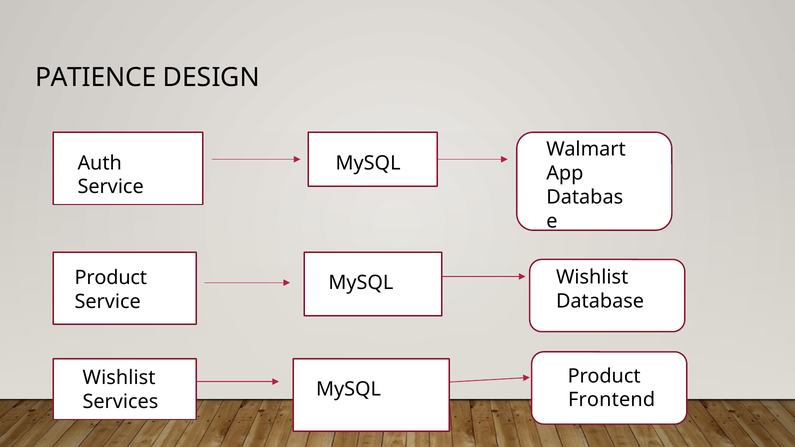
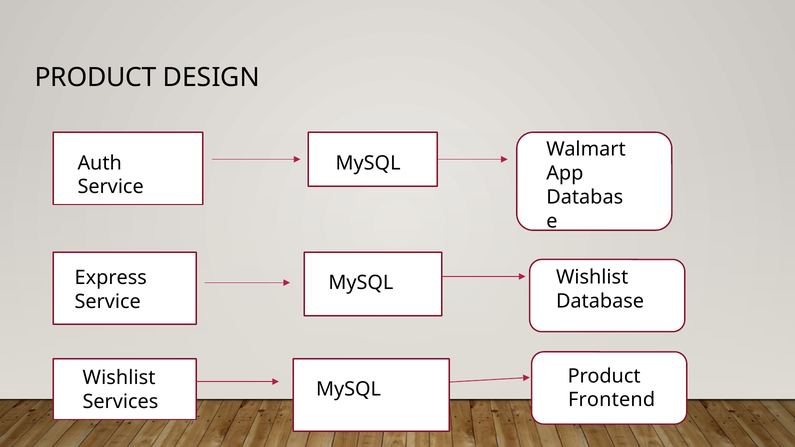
PATIENCE at (96, 77): PATIENCE -> PRODUCT
Product at (111, 278): Product -> Express
